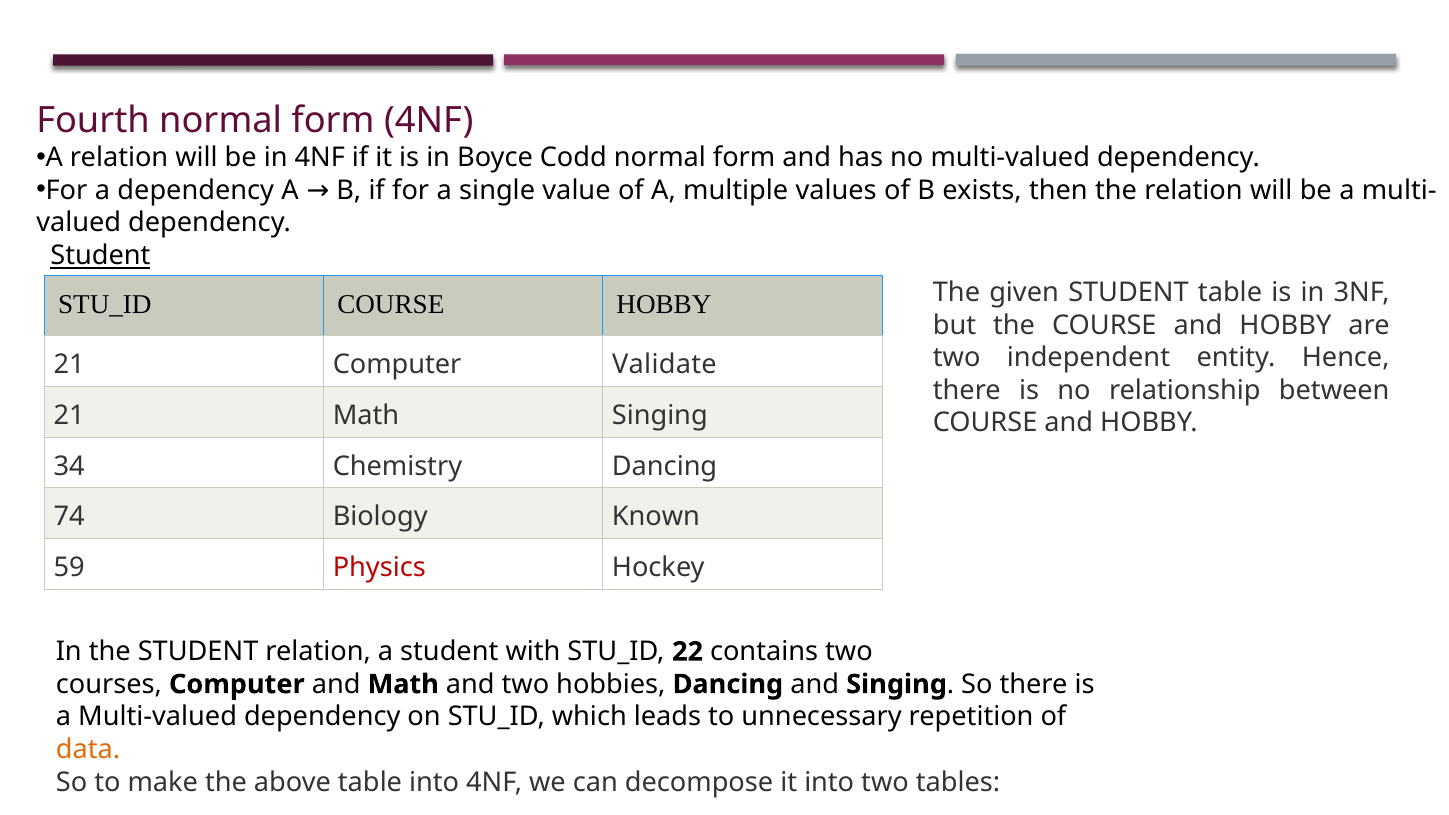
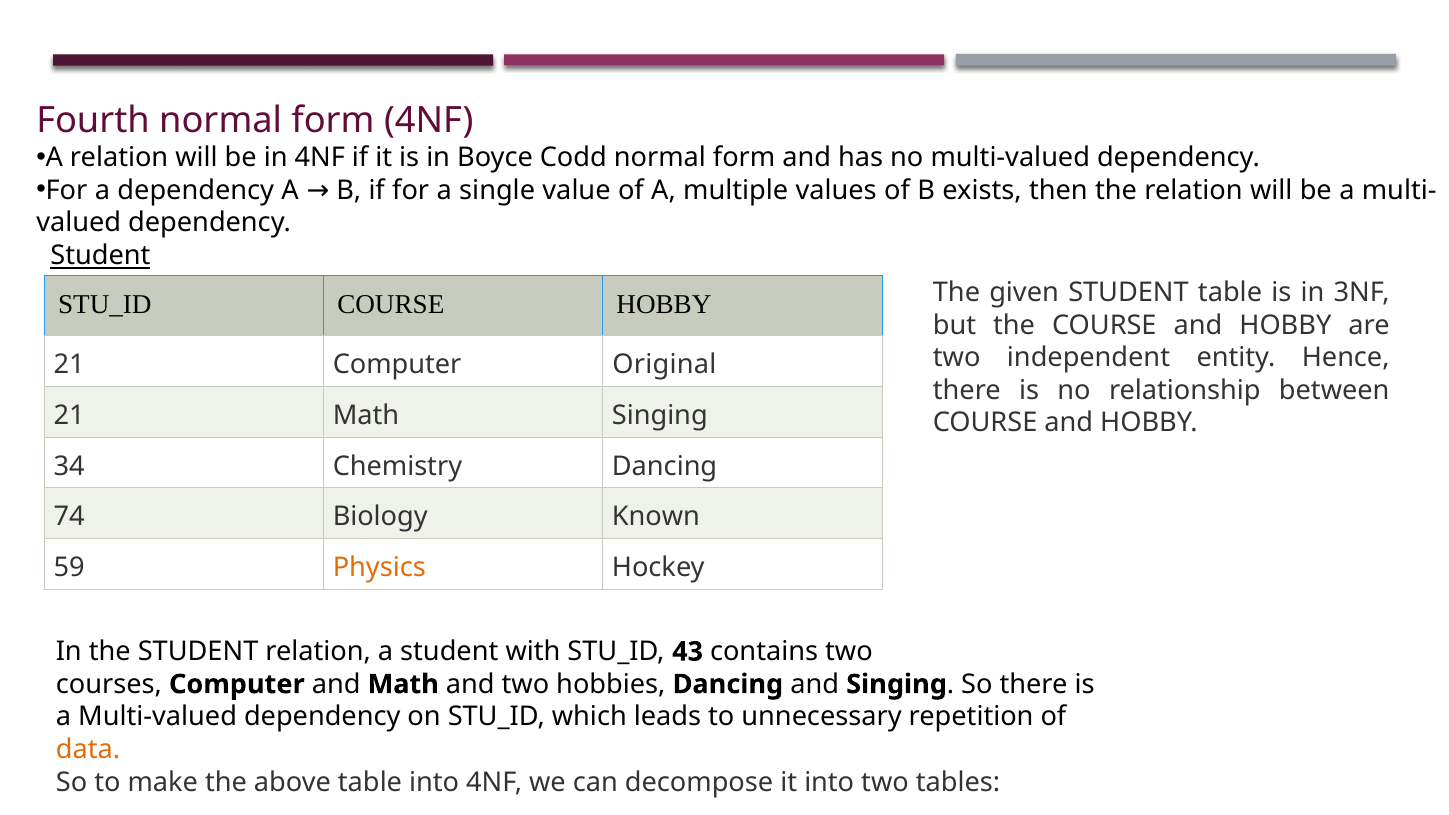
Validate: Validate -> Original
Physics colour: red -> orange
22: 22 -> 43
